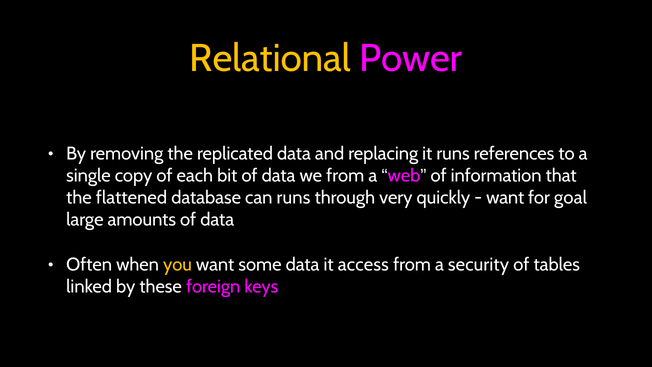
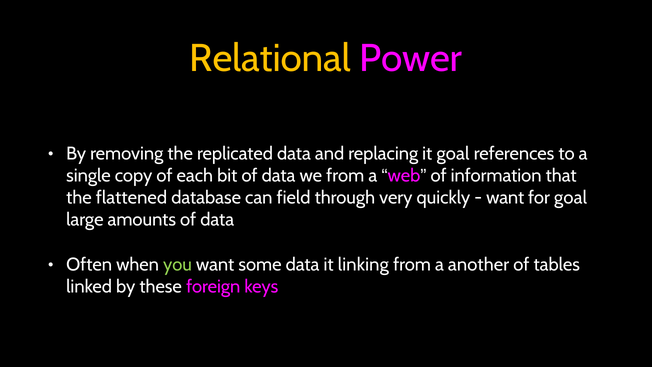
it runs: runs -> goal
can runs: runs -> field
you colour: yellow -> light green
access: access -> linking
security: security -> another
